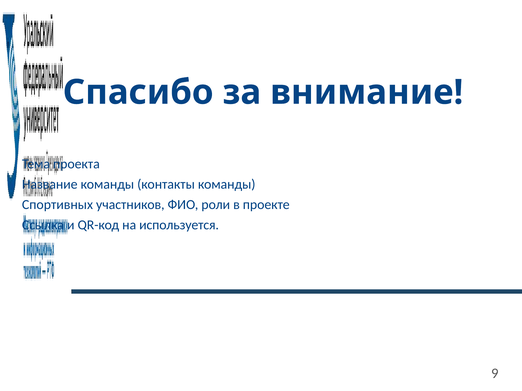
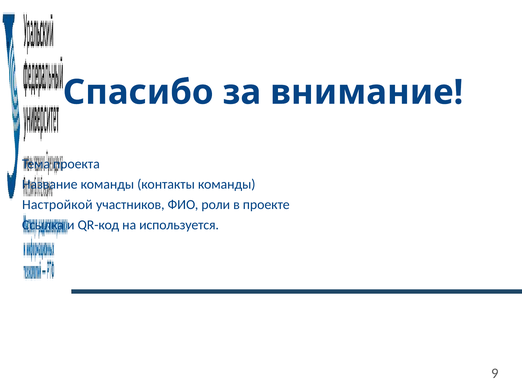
Спортивных: Спортивных -> Настройкой
